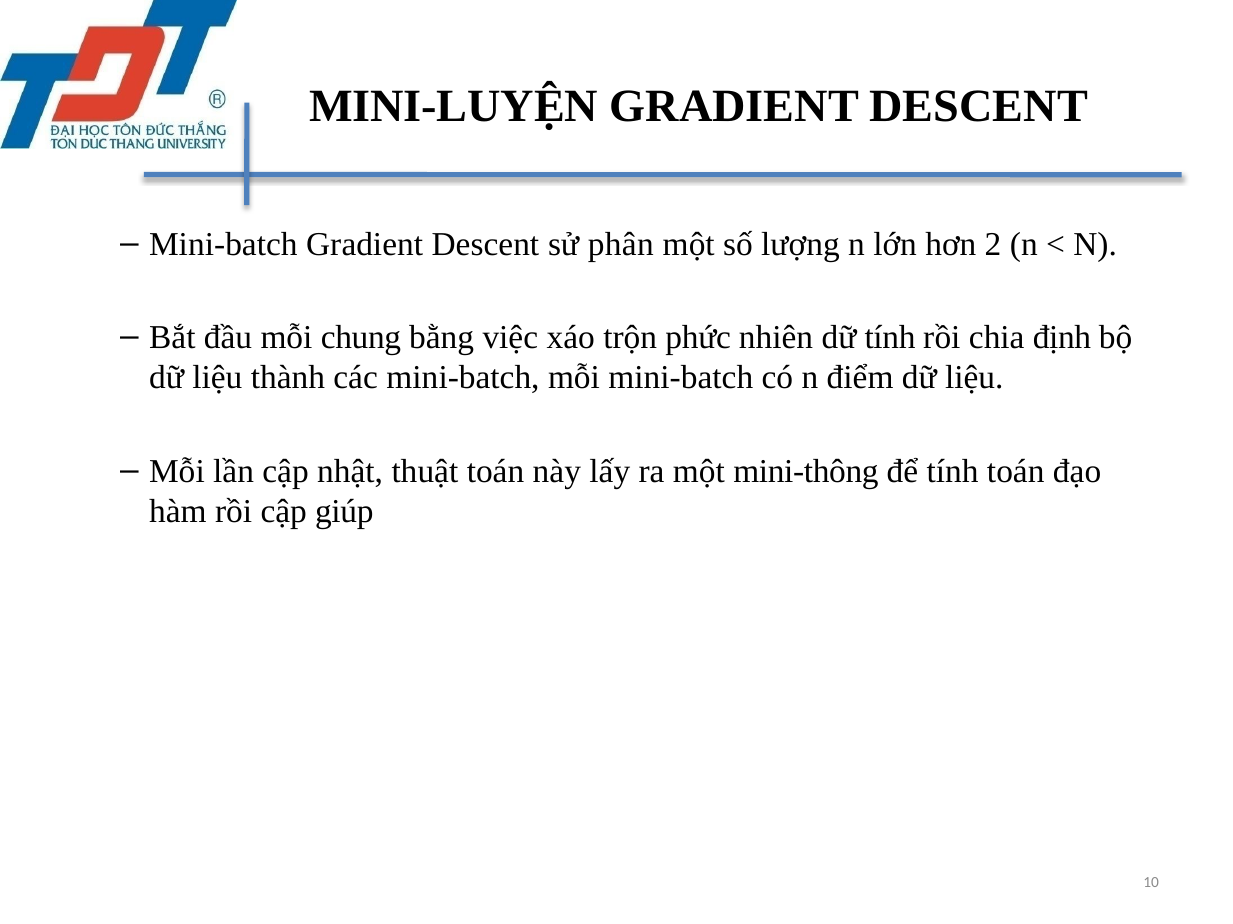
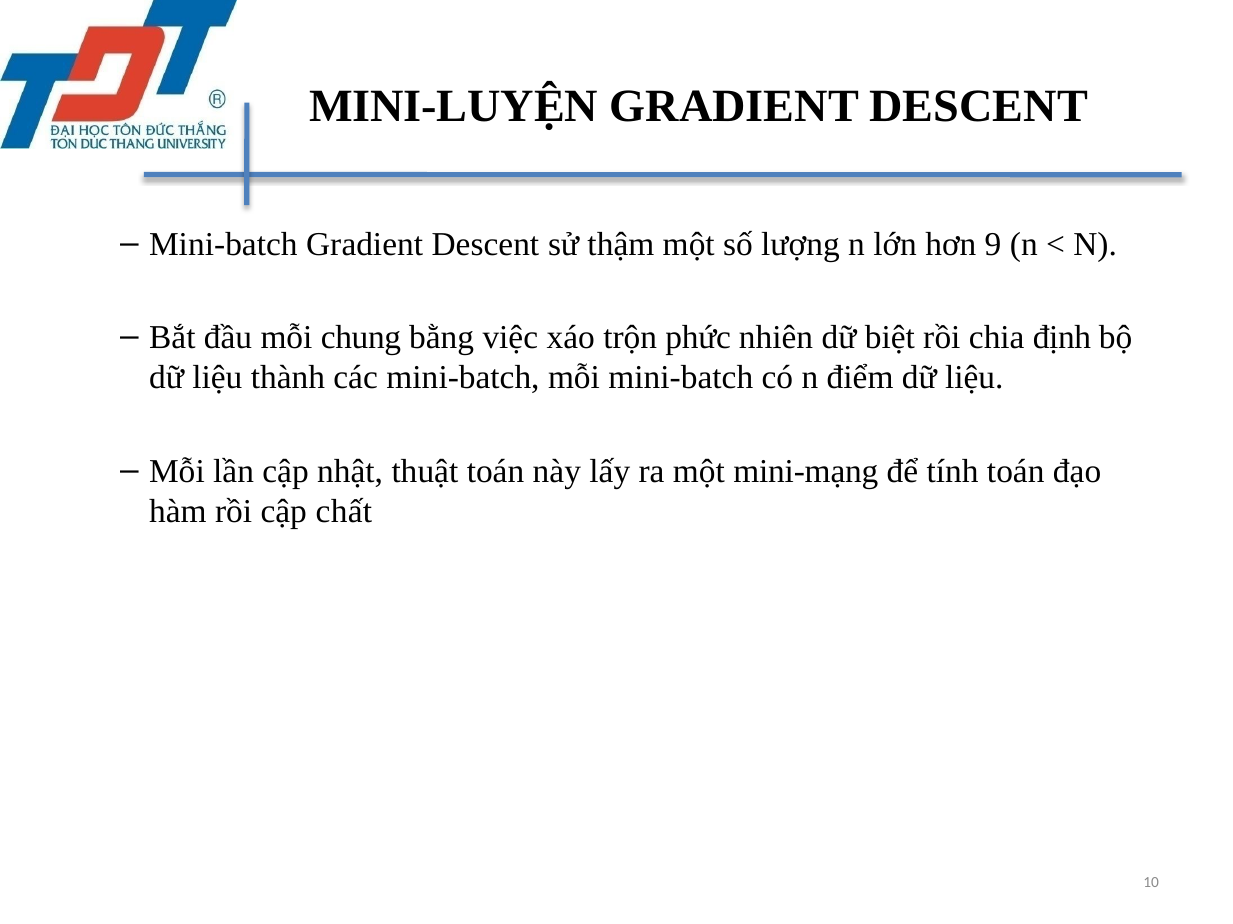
phân: phân -> thậm
2: 2 -> 9
dữ tính: tính -> biệt
mini-thông: mini-thông -> mini-mạng
giúp: giúp -> chất
